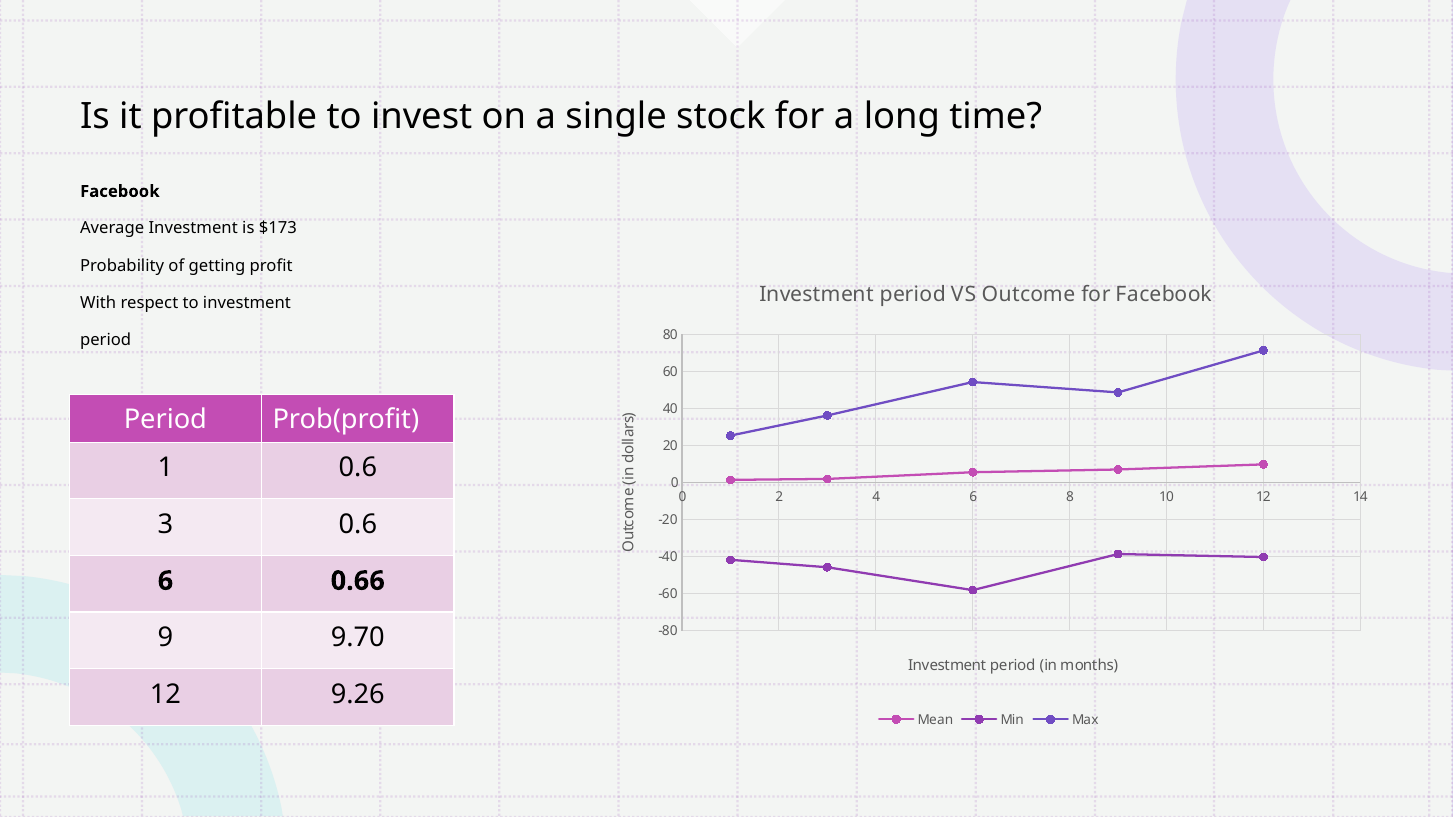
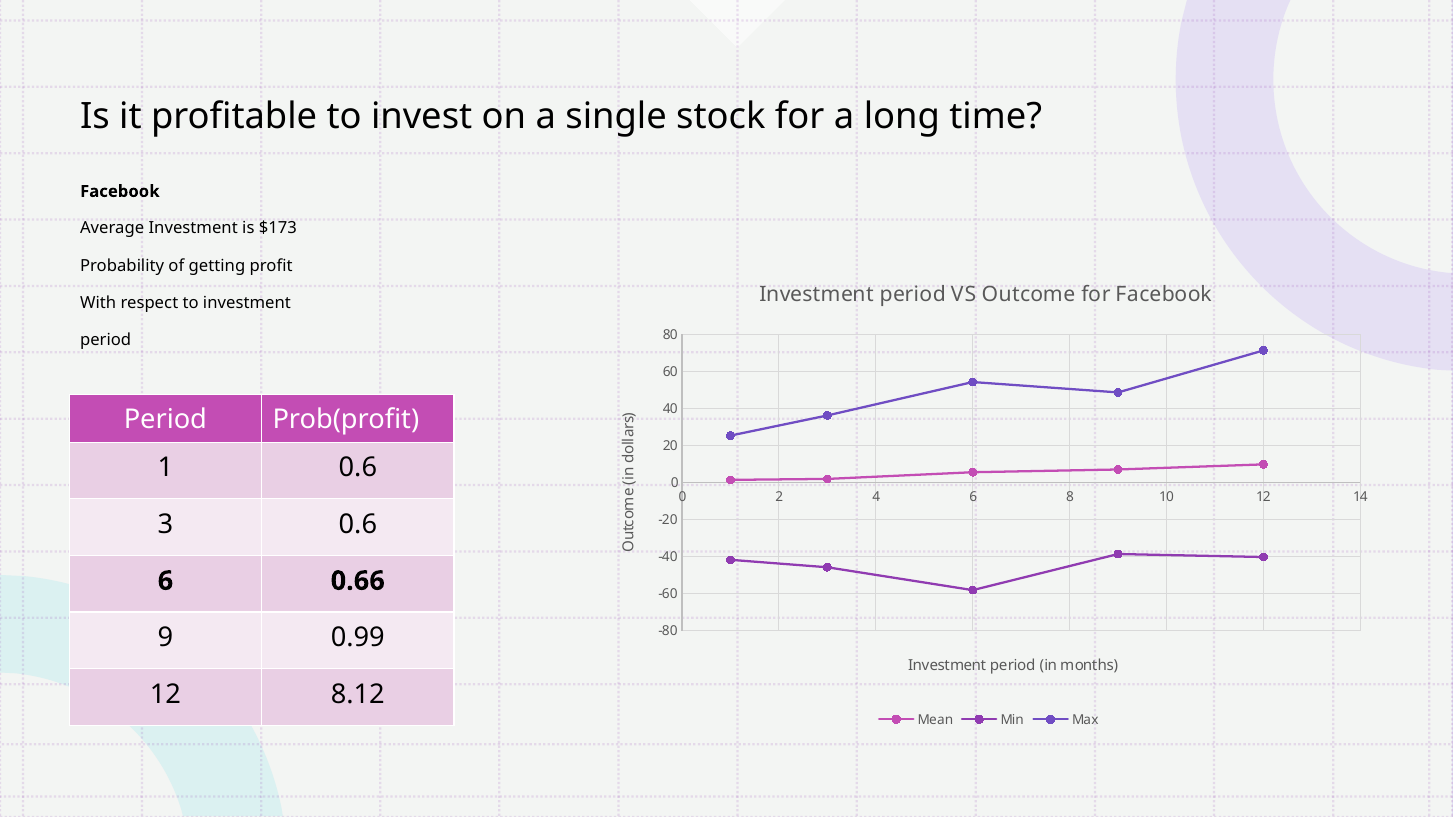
9.70: 9.70 -> 0.99
9.26: 9.26 -> 8.12
